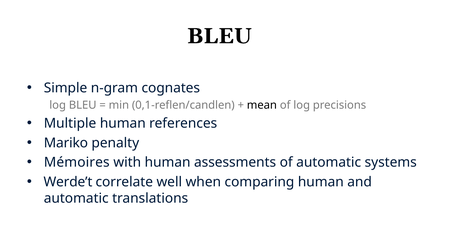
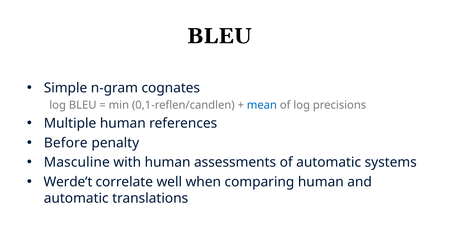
mean colour: black -> blue
Mariko: Mariko -> Before
Mémoires: Mémoires -> Masculine
